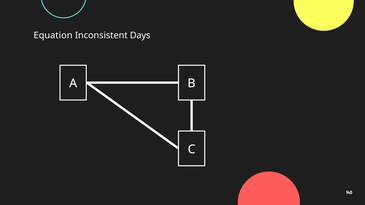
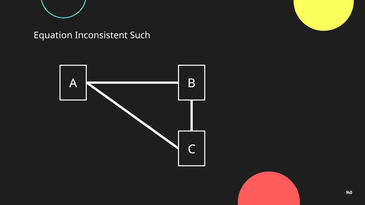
Days: Days -> Such
